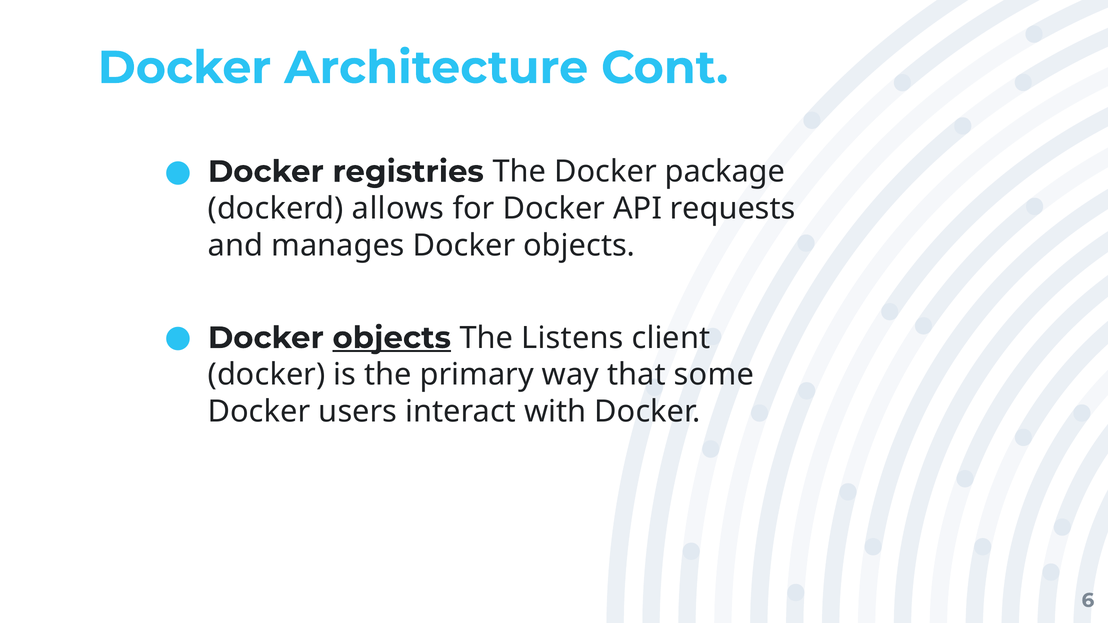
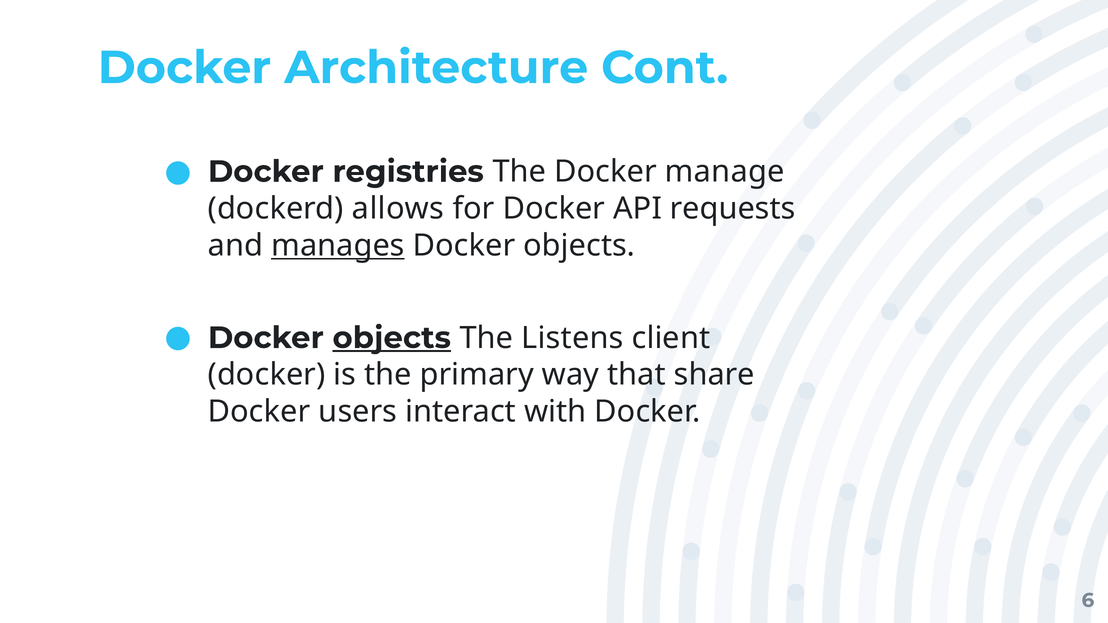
package: package -> manage
manages underline: none -> present
some: some -> share
